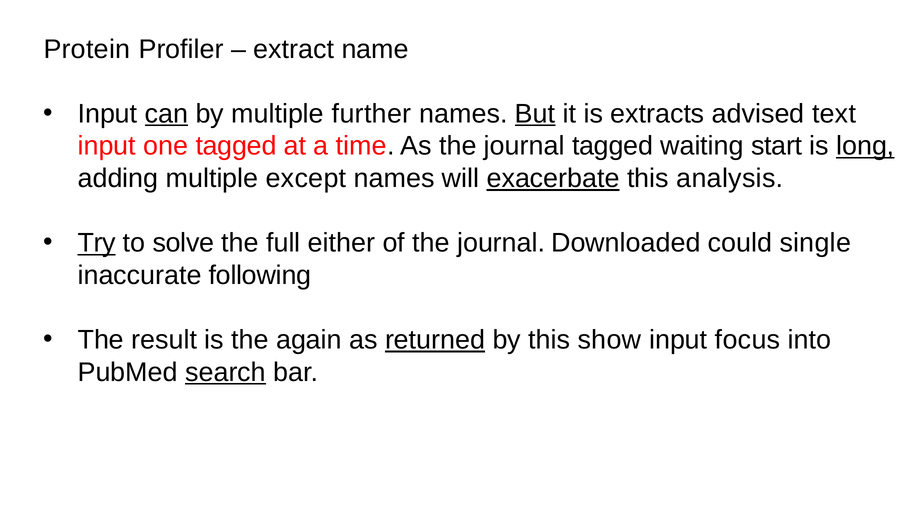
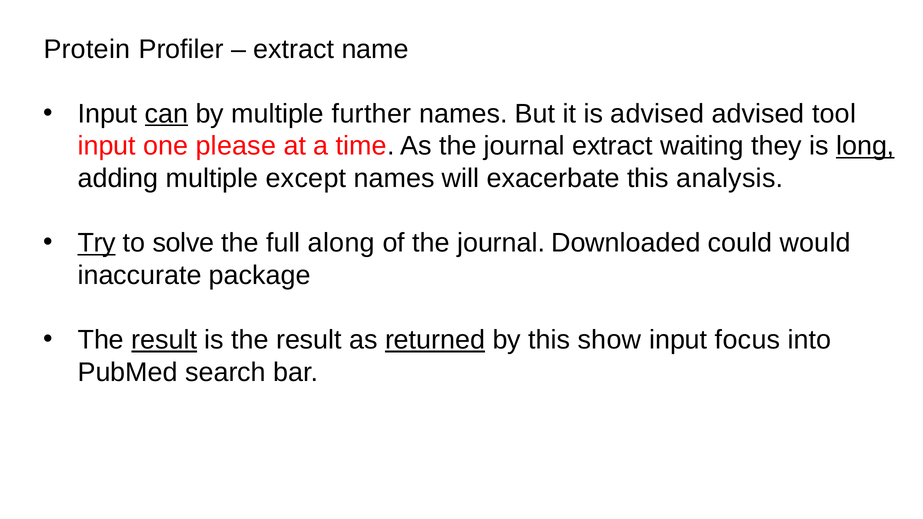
But underline: present -> none
is extracts: extracts -> advised
text: text -> tool
one tagged: tagged -> please
journal tagged: tagged -> extract
start: start -> they
exacerbate underline: present -> none
either: either -> along
single: single -> would
following: following -> package
result at (164, 340) underline: none -> present
is the again: again -> result
search underline: present -> none
